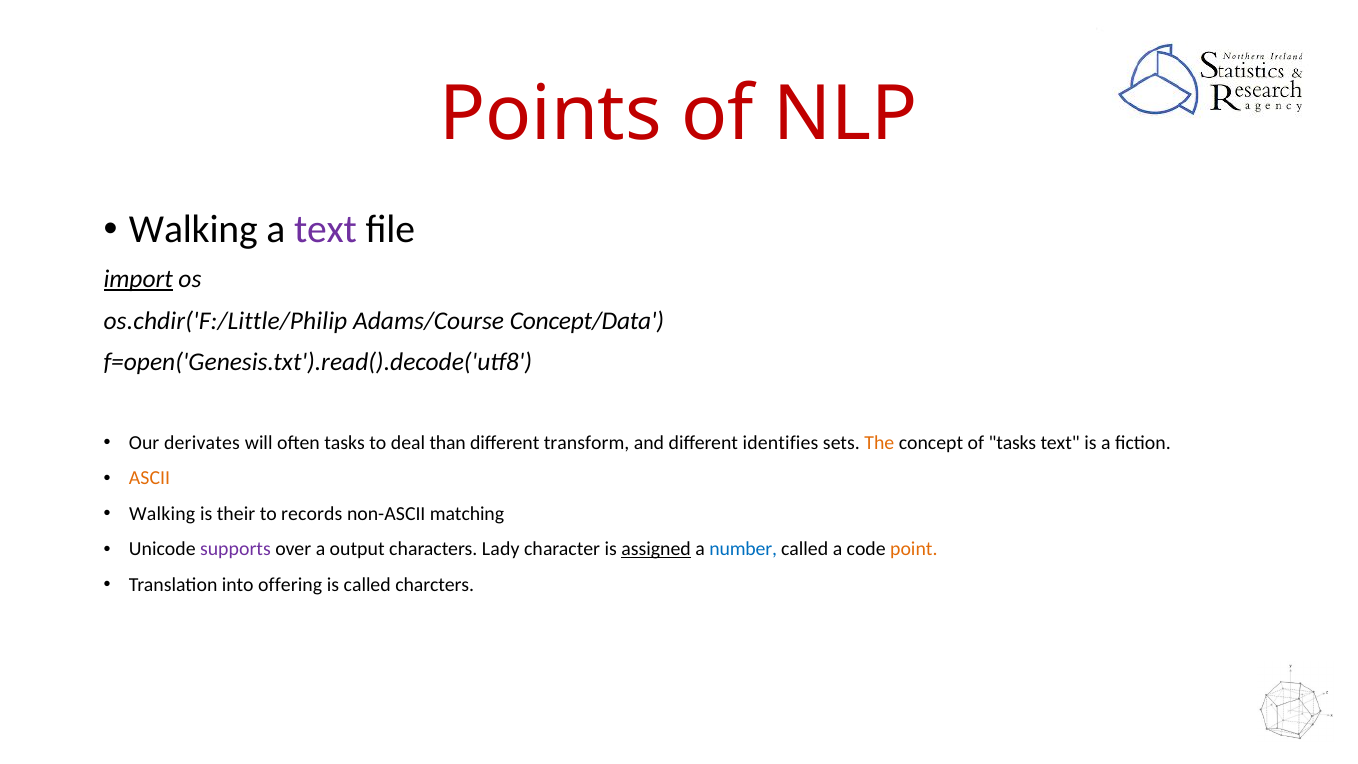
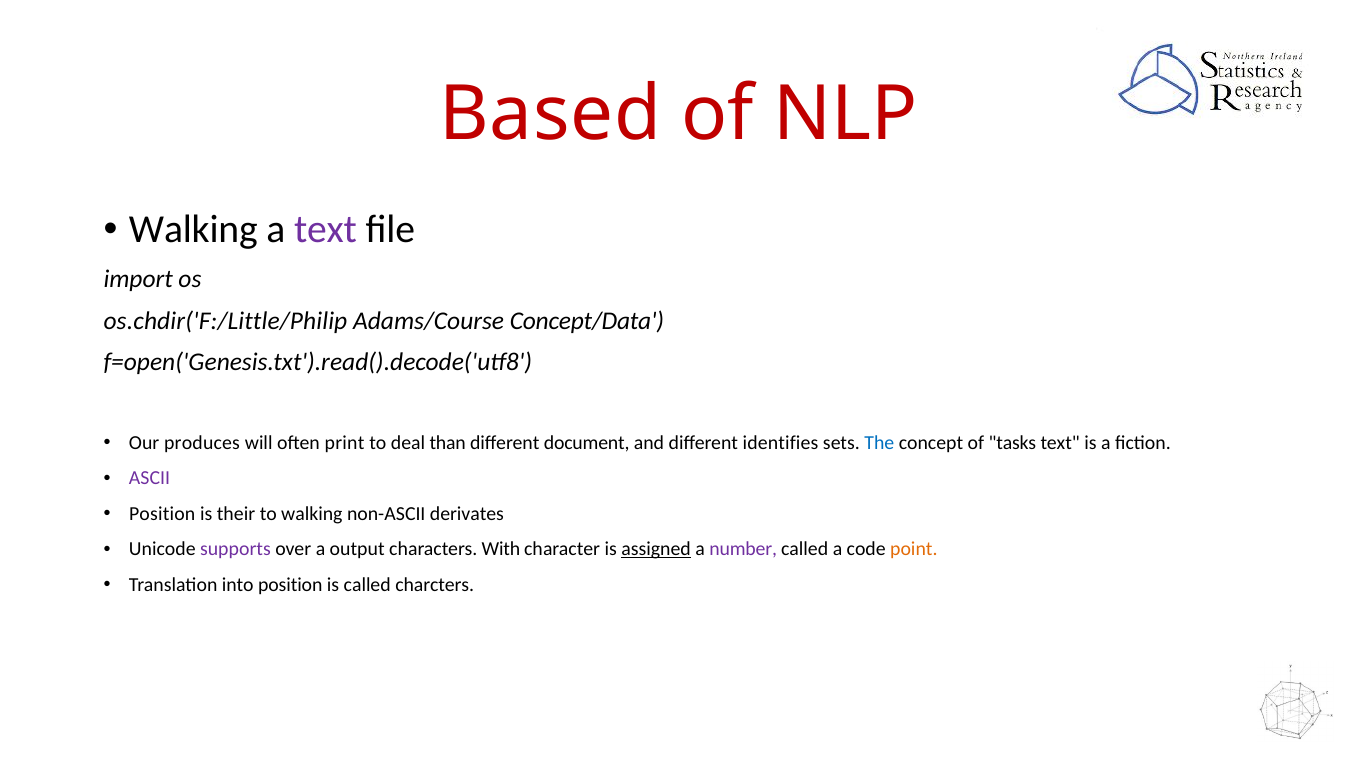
Points: Points -> Based
import underline: present -> none
derivates: derivates -> produces
often tasks: tasks -> print
transform: transform -> document
The colour: orange -> blue
ASCII colour: orange -> purple
Walking at (162, 514): Walking -> Position
to records: records -> walking
matching: matching -> derivates
Lady: Lady -> With
number colour: blue -> purple
into offering: offering -> position
